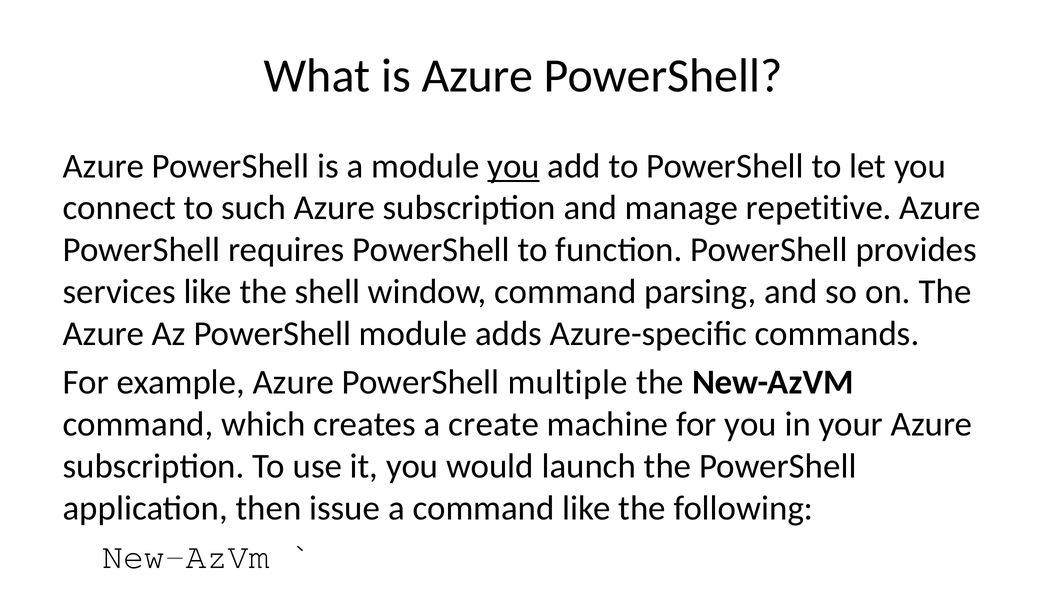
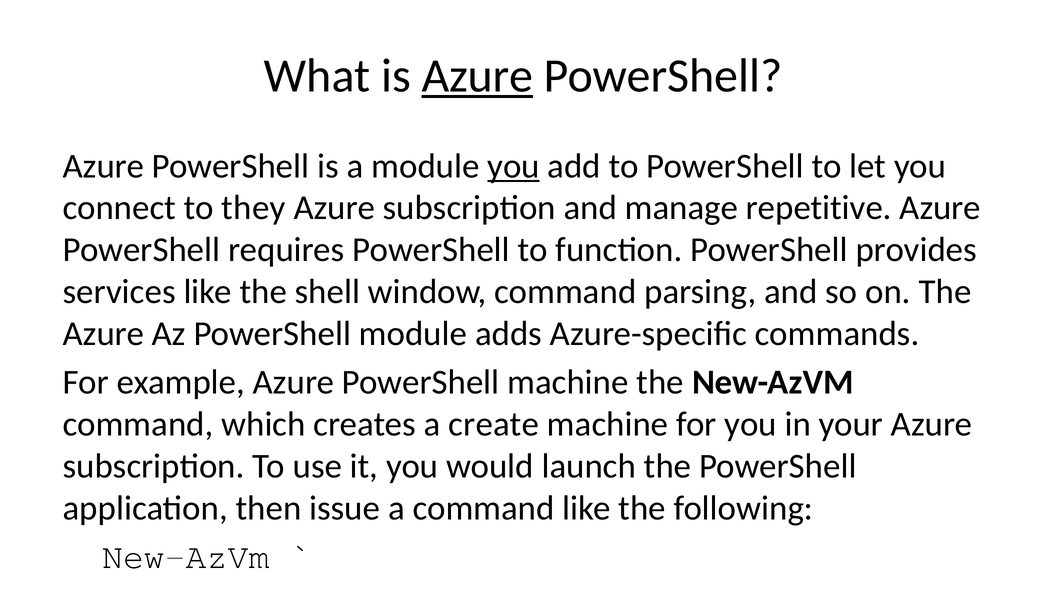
Azure at (477, 76) underline: none -> present
to such: such -> they
PowerShell multiple: multiple -> machine
